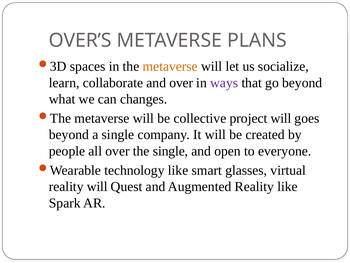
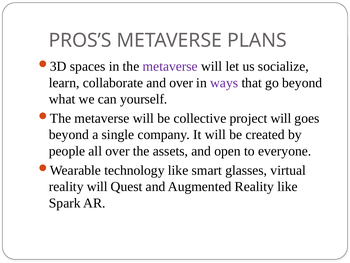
OVER’S: OVER’S -> PROS’S
metaverse at (170, 66) colour: orange -> purple
changes: changes -> yourself
the single: single -> assets
